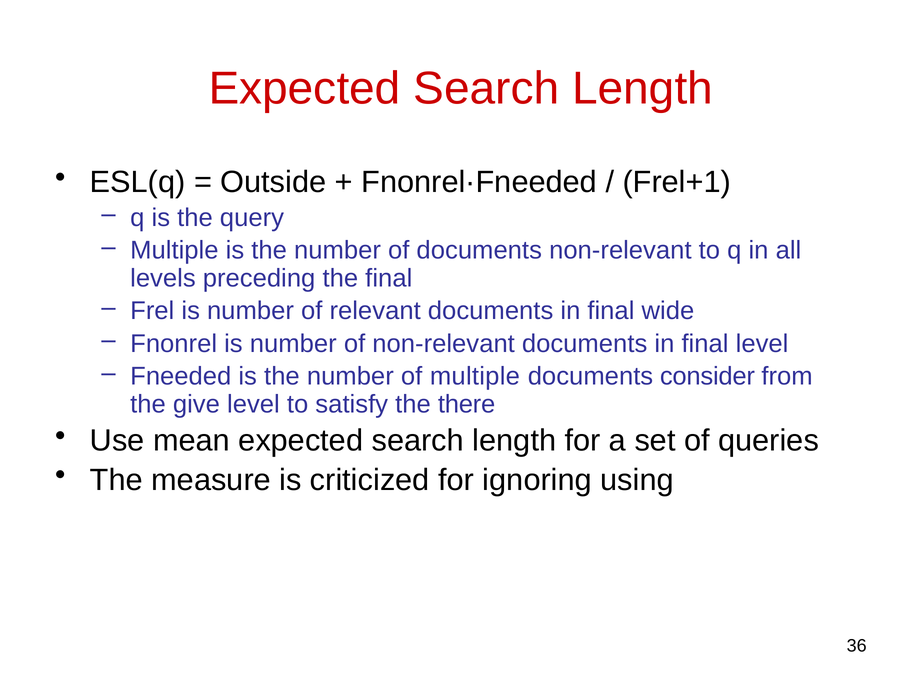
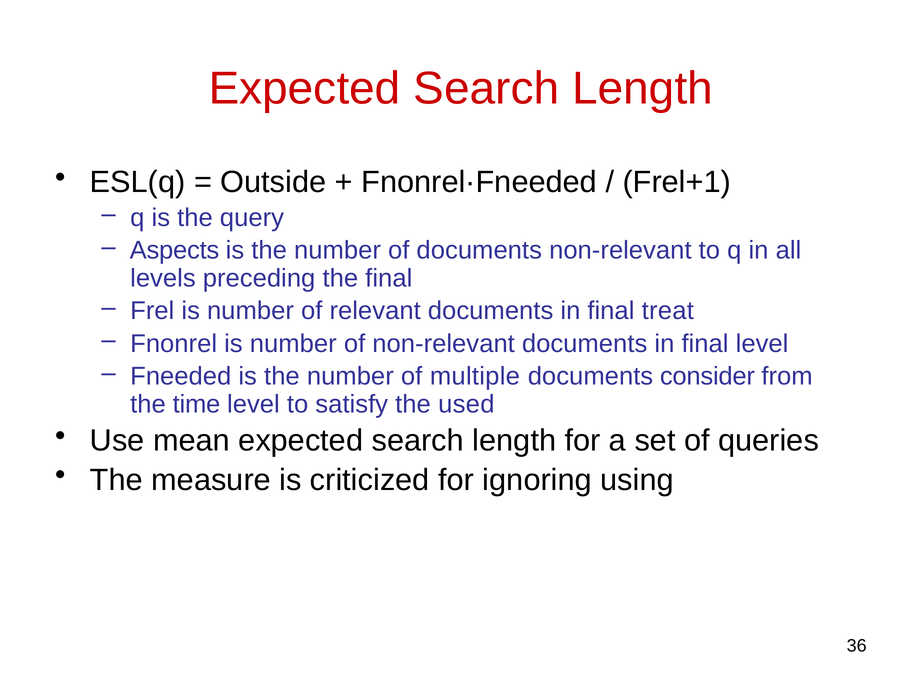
Multiple at (174, 251): Multiple -> Aspects
wide: wide -> treat
give: give -> time
there: there -> used
